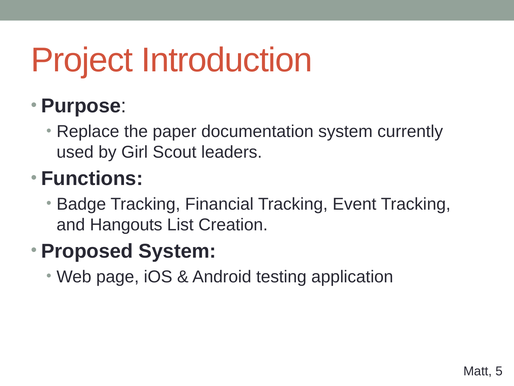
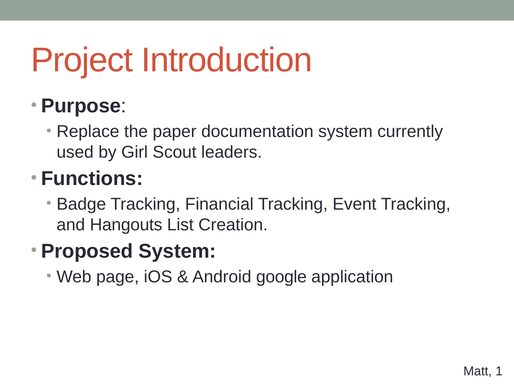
testing: testing -> google
5: 5 -> 1
